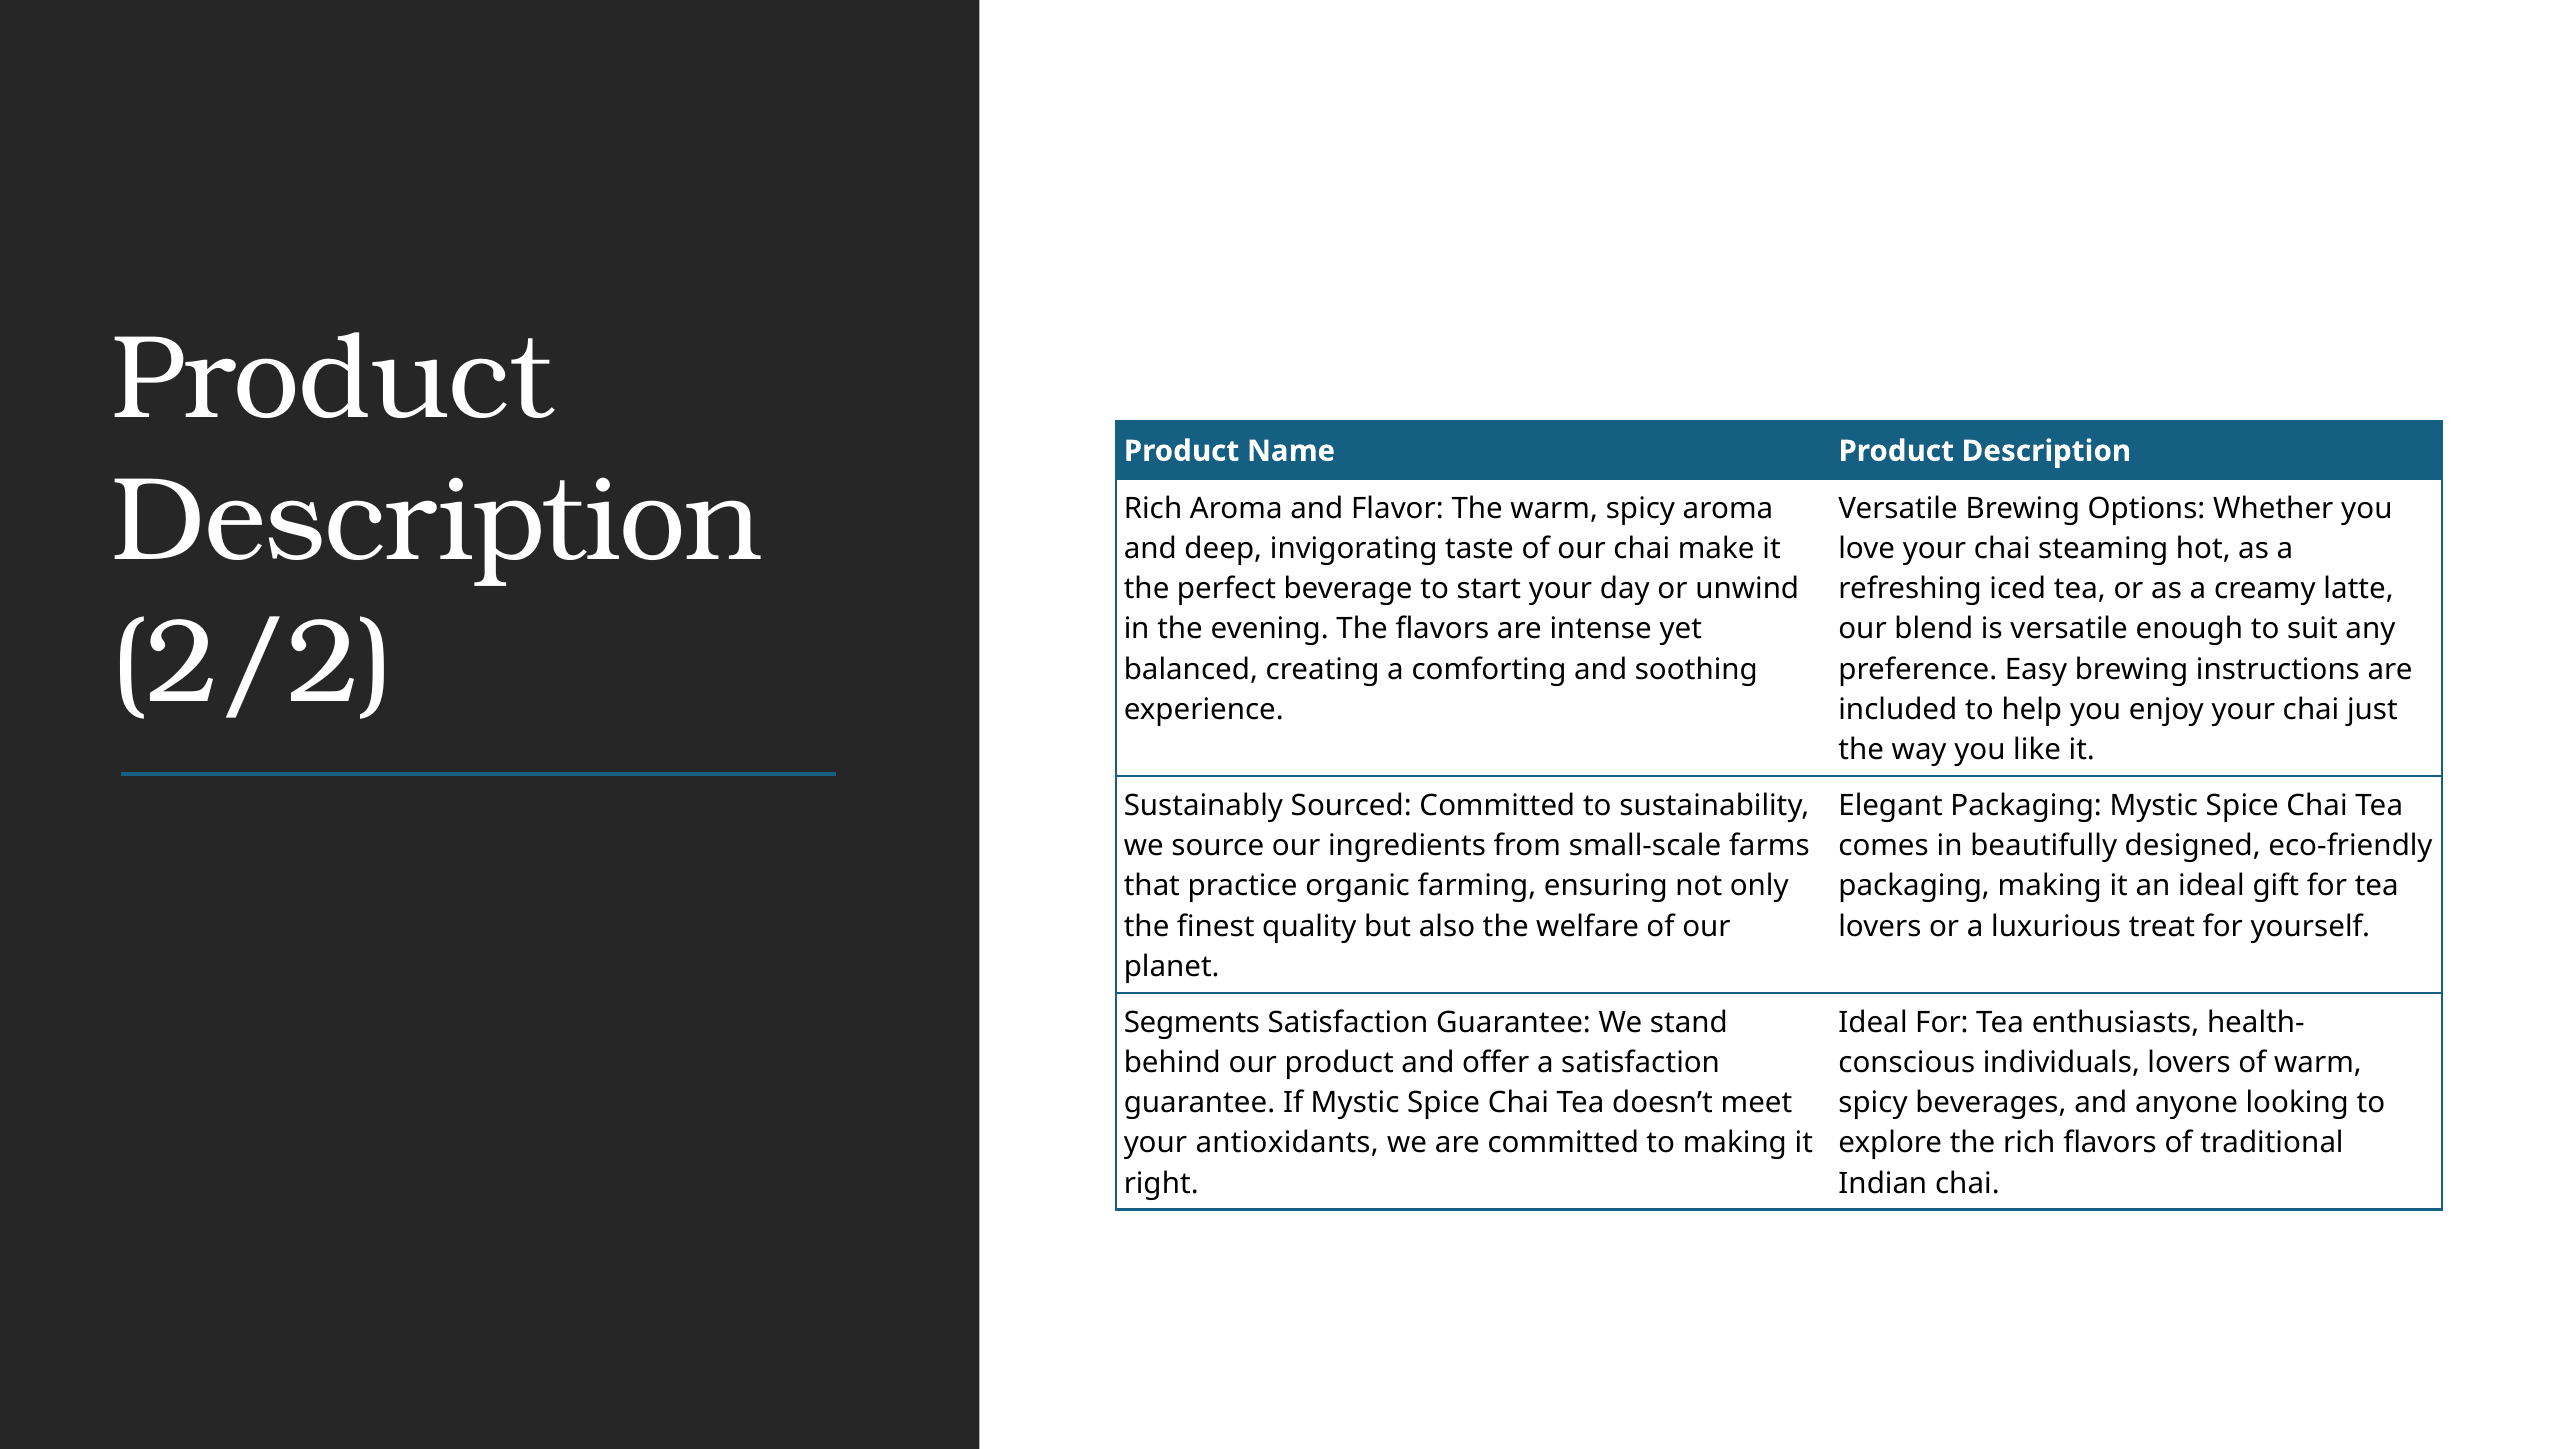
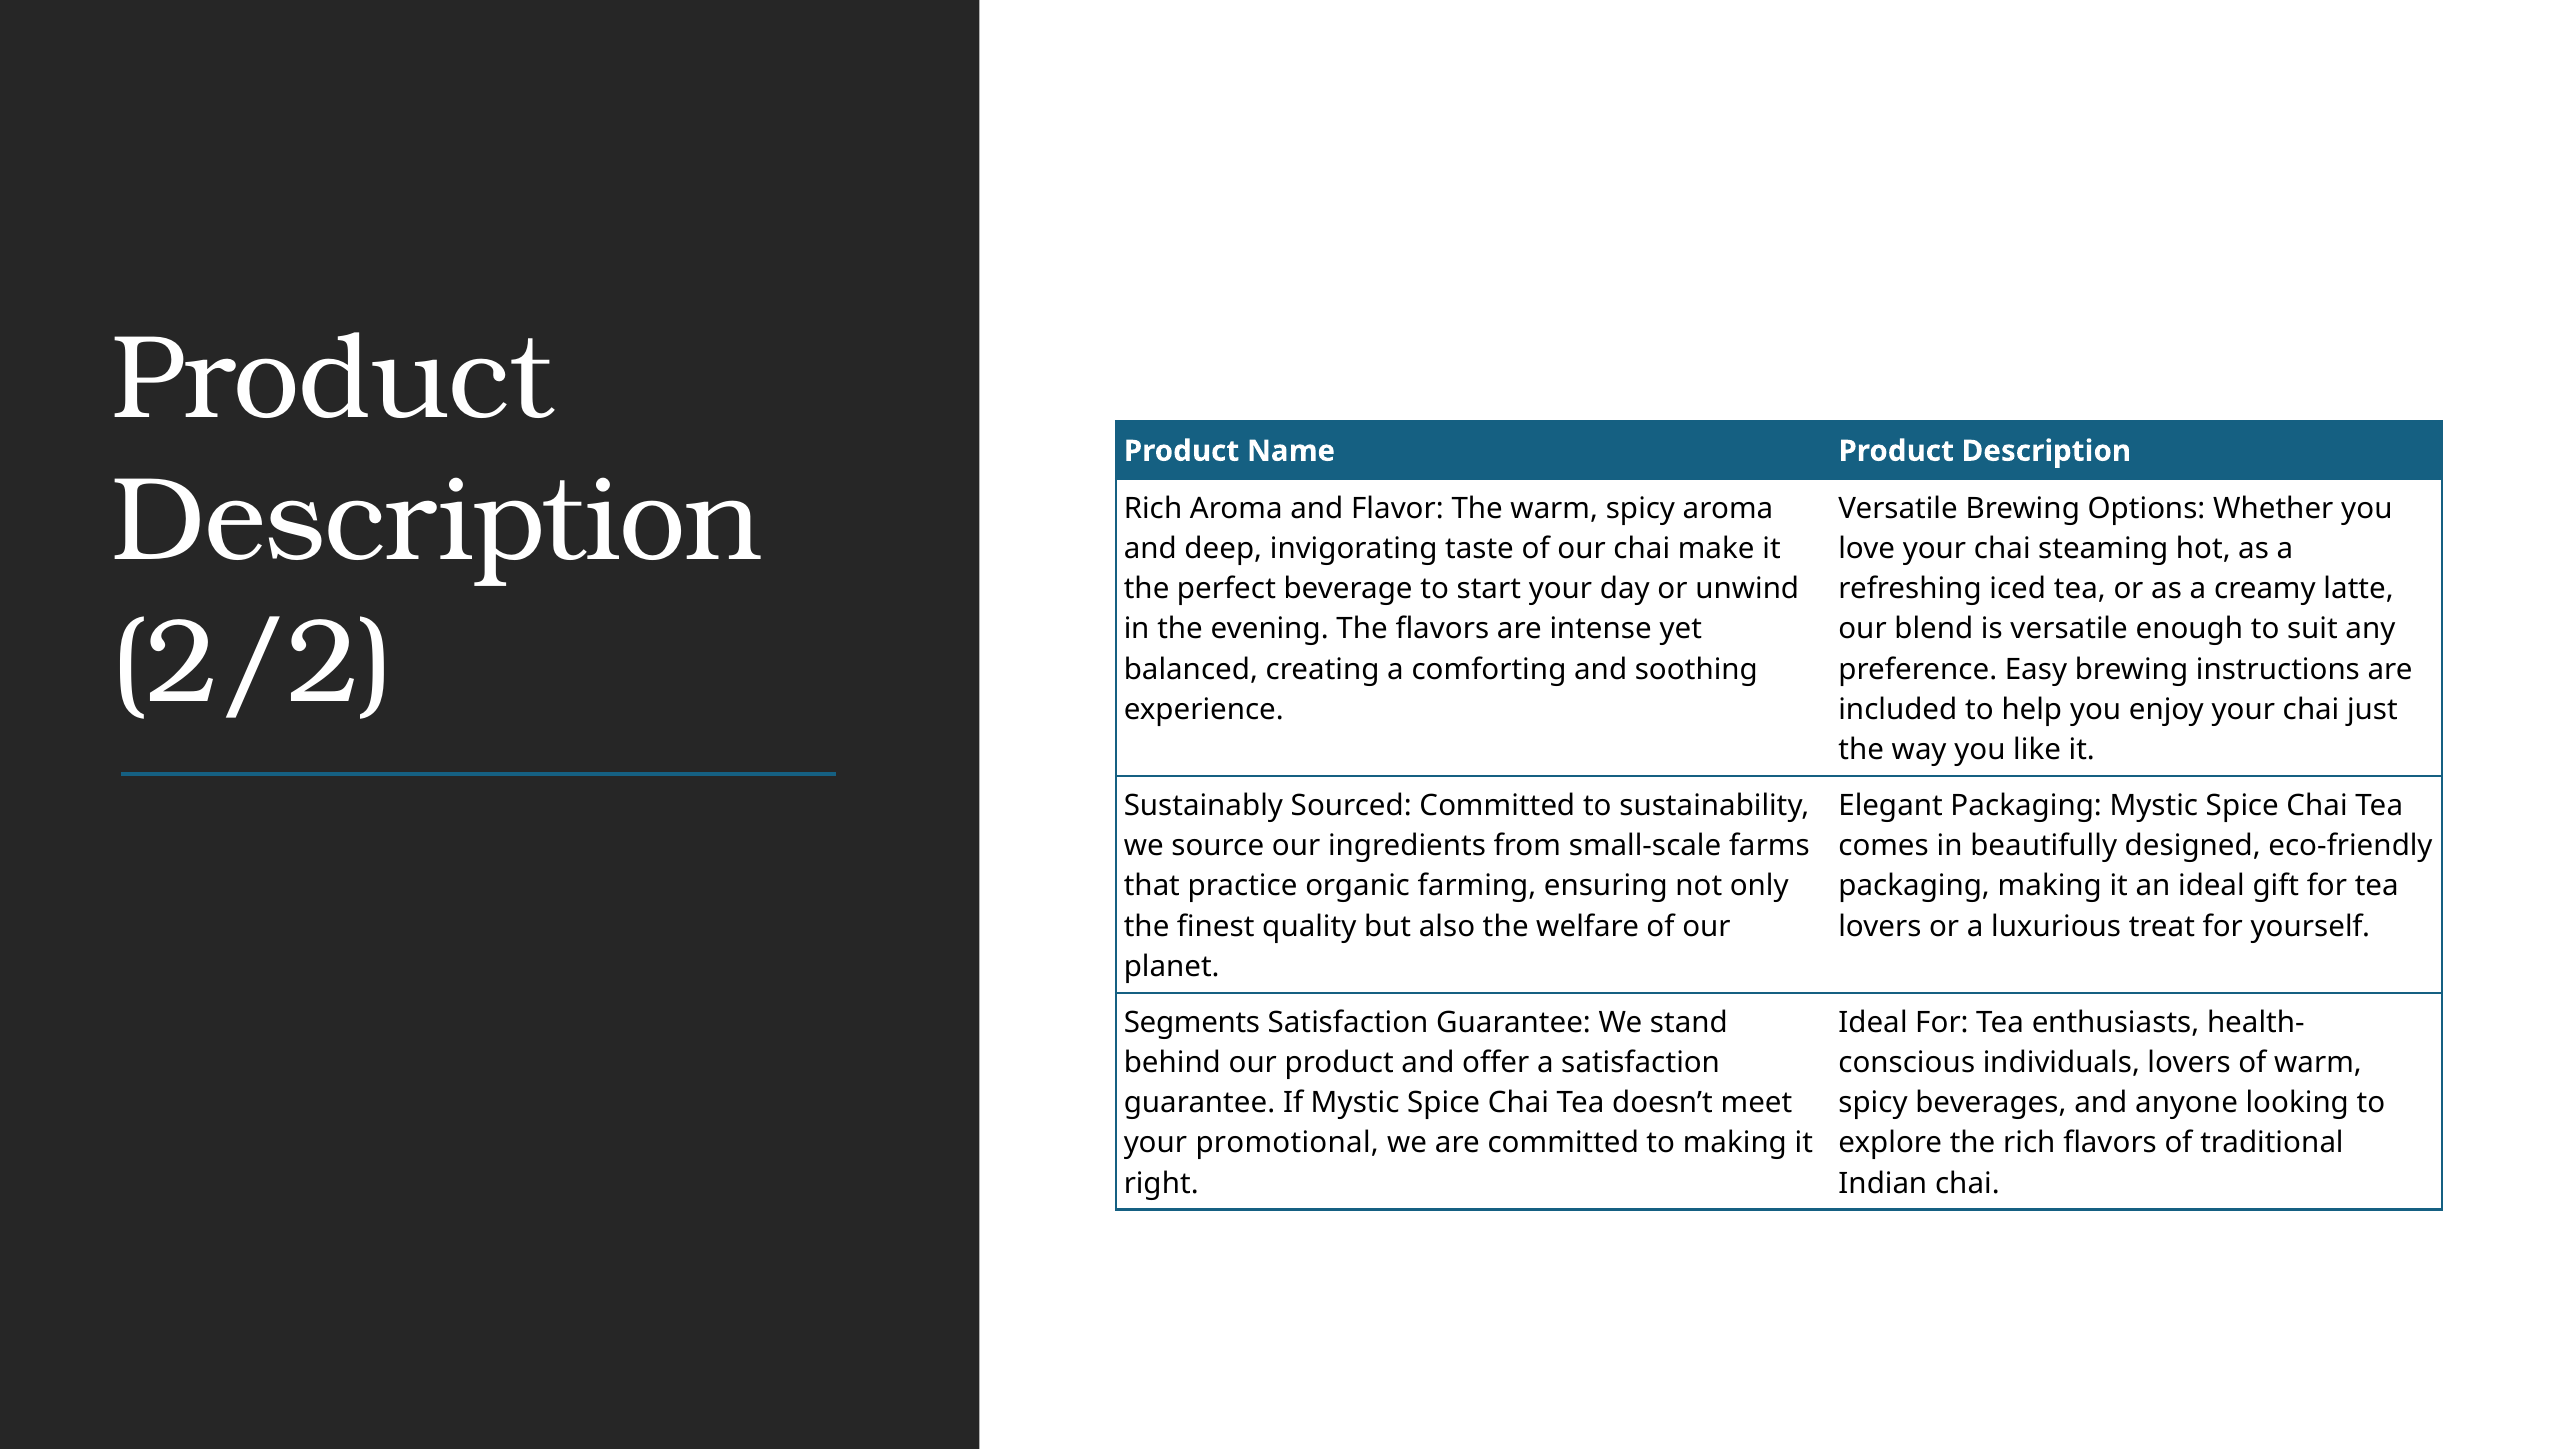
antioxidants: antioxidants -> promotional
